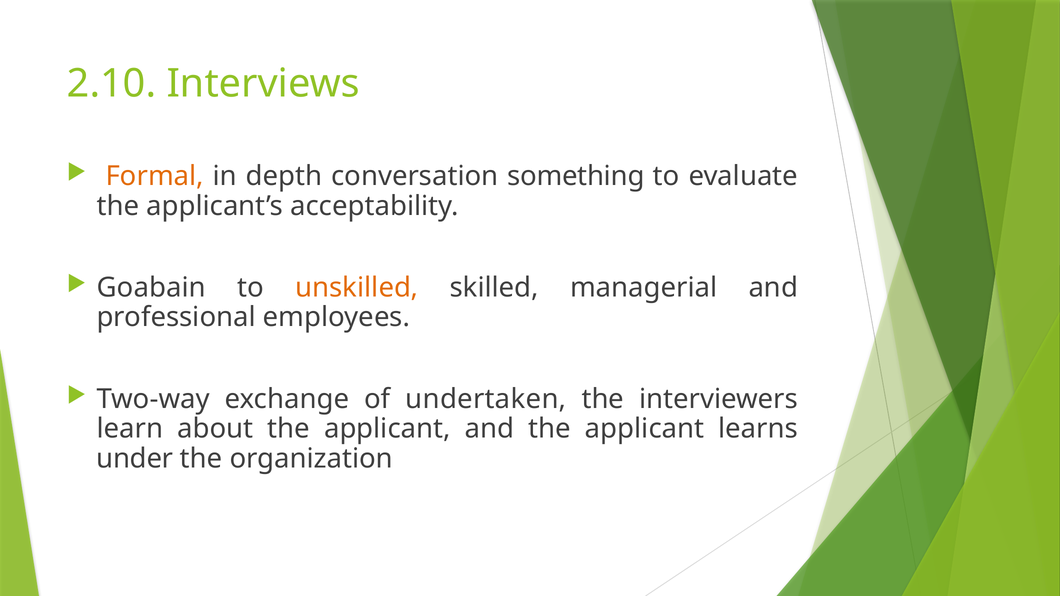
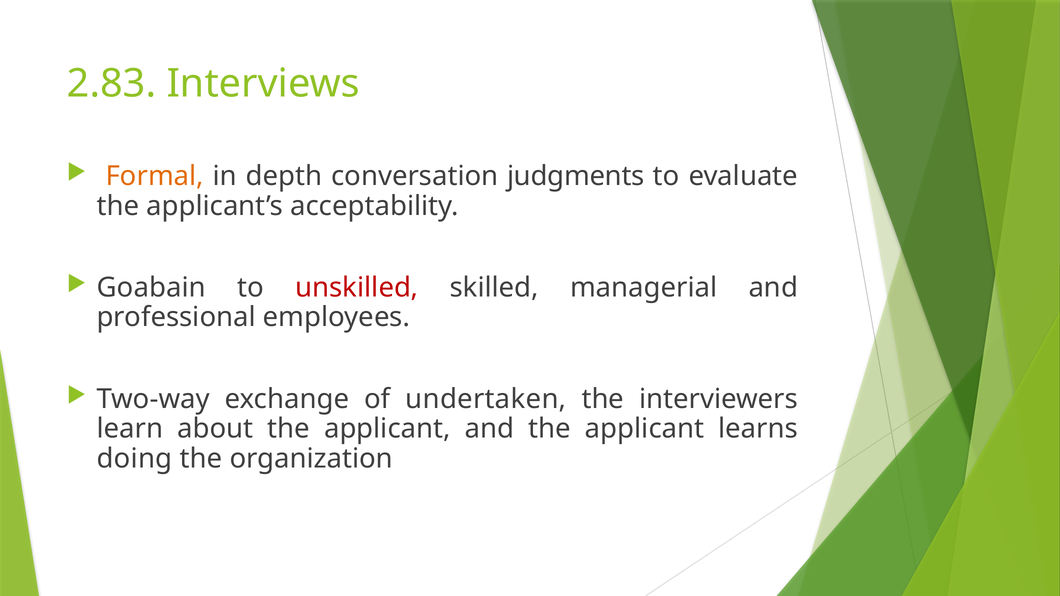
2.10: 2.10 -> 2.83
something: something -> judgments
unskilled colour: orange -> red
under: under -> doing
